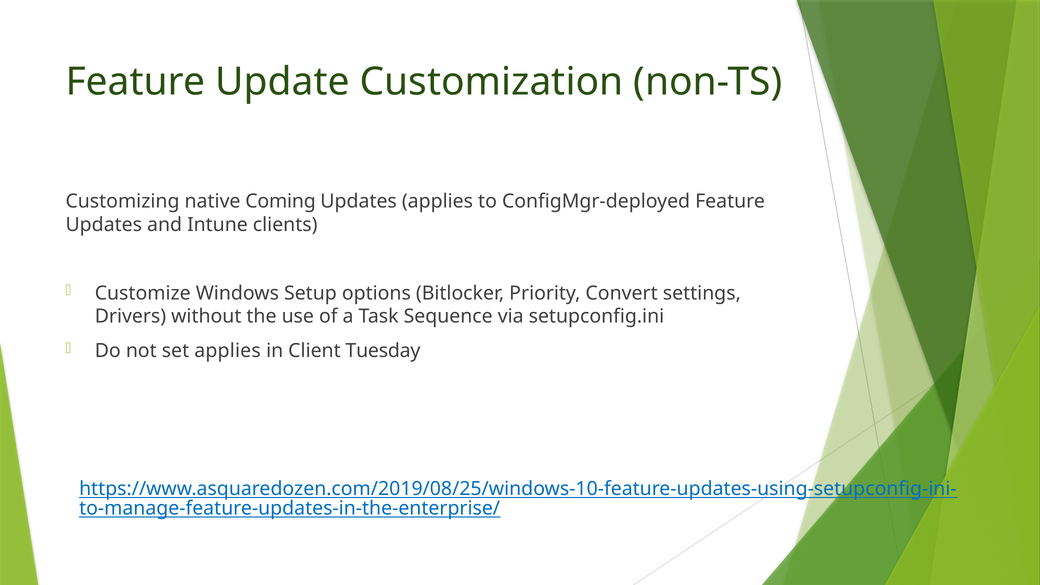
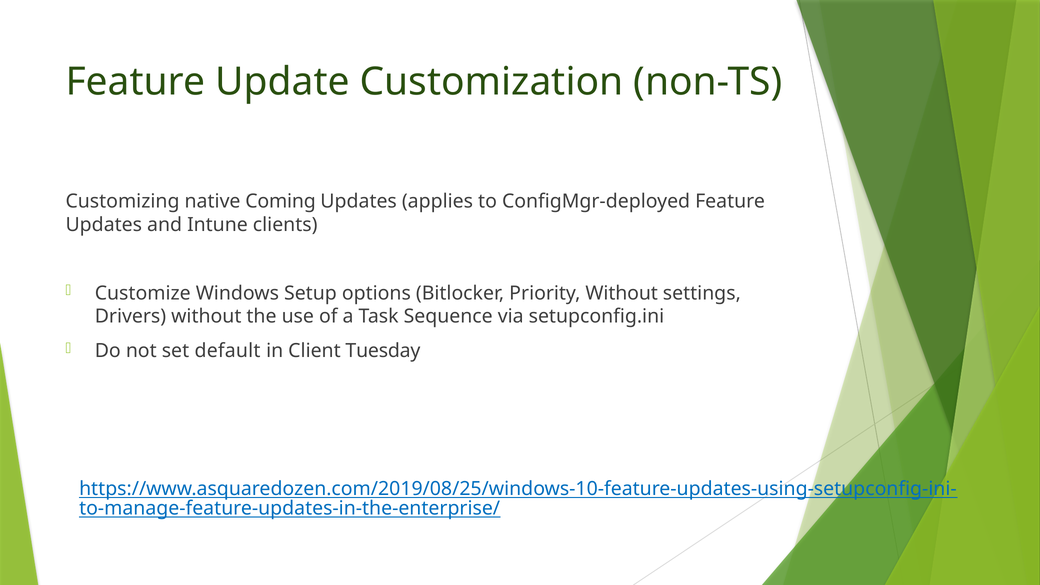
Priority Convert: Convert -> Without
set applies: applies -> default
